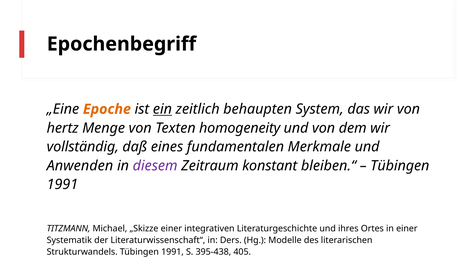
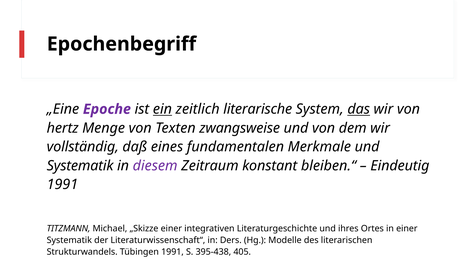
Epoche colour: orange -> purple
behaupten: behaupten -> literarische
das underline: none -> present
homogeneity: homogeneity -> zwangsweise
Anwenden at (80, 165): Anwenden -> Systematik
Tübingen at (400, 165): Tübingen -> Eindeutig
